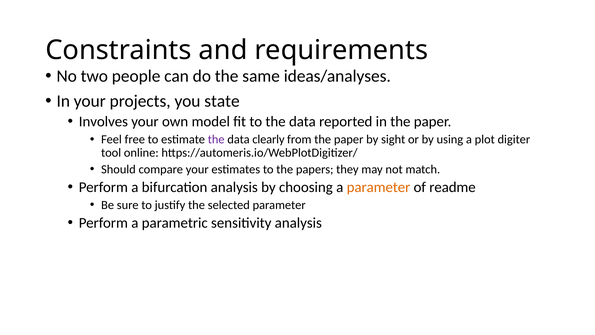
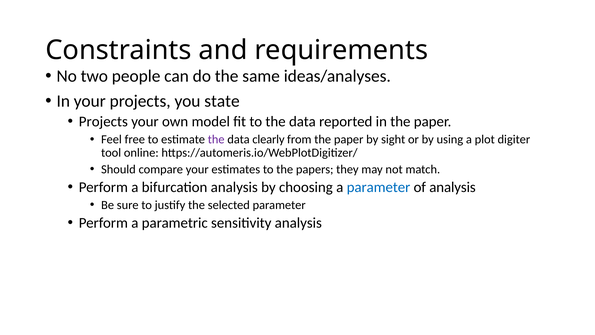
Involves at (103, 121): Involves -> Projects
parameter at (378, 187) colour: orange -> blue
of readme: readme -> analysis
